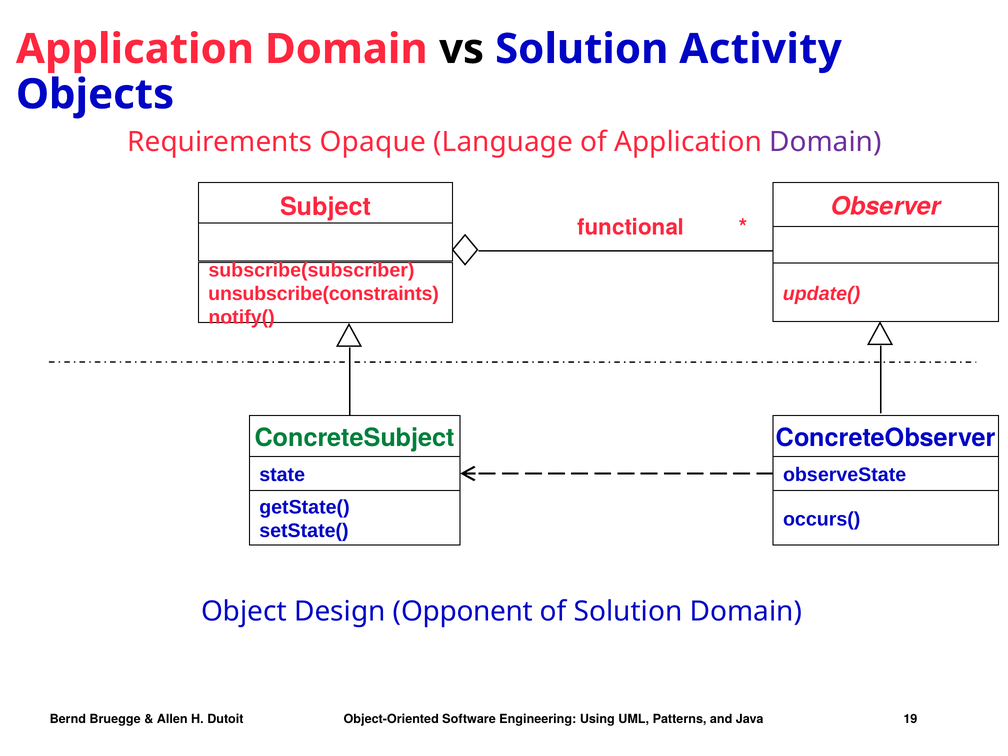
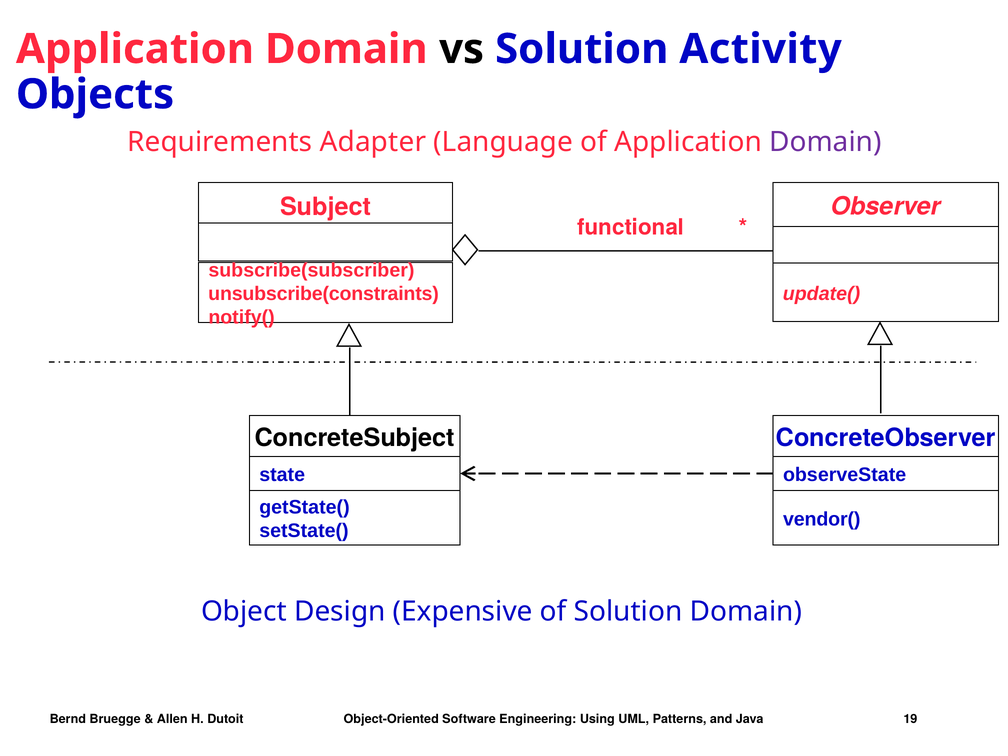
Opaque: Opaque -> Adapter
ConcreteSubject colour: green -> black
occurs(: occurs( -> vendor(
Opponent: Opponent -> Expensive
